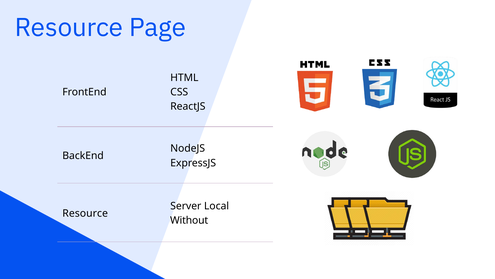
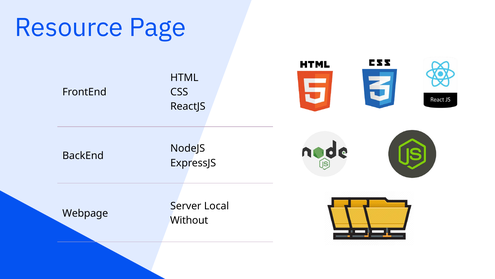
Resource at (85, 213): Resource -> Webpage
